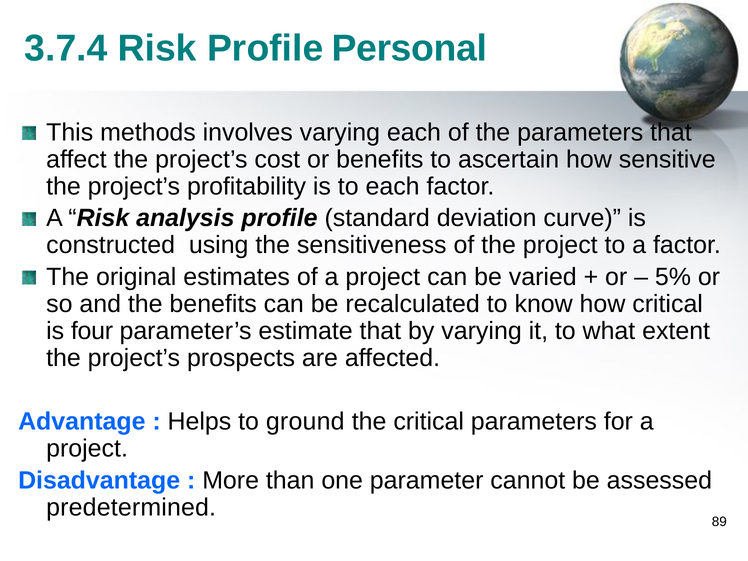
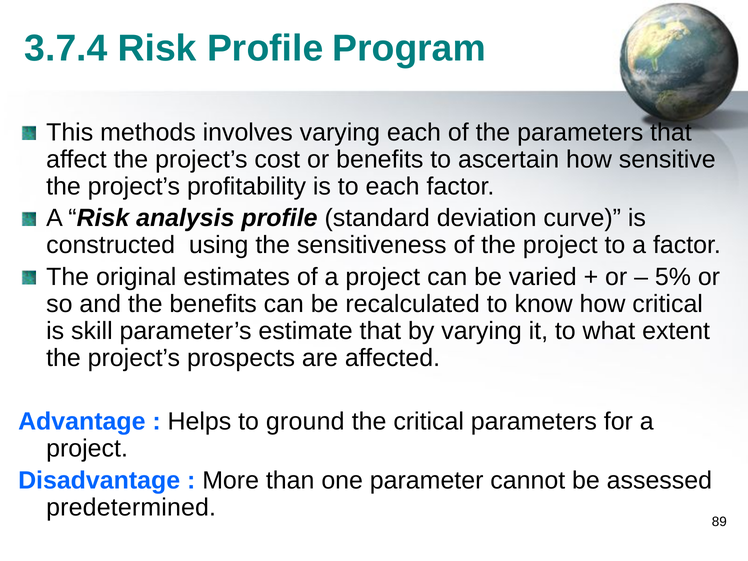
Personal: Personal -> Program
four: four -> skill
